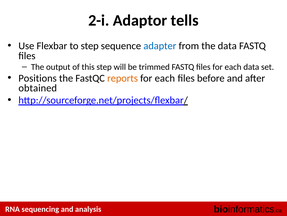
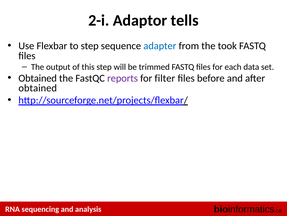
the data: data -> took
Positions at (38, 78): Positions -> Obtained
reports colour: orange -> purple
each at (165, 78): each -> filter
